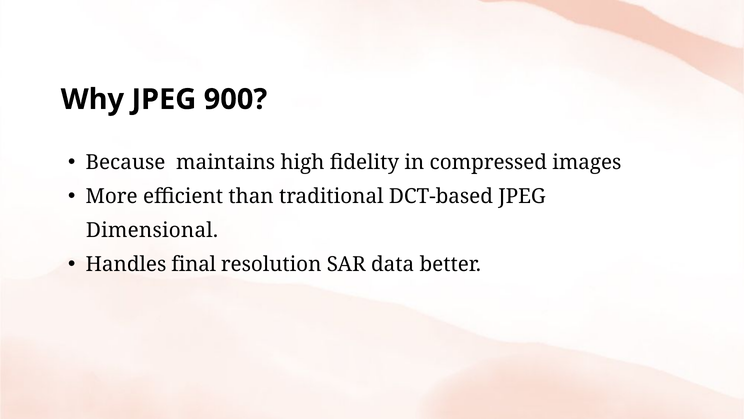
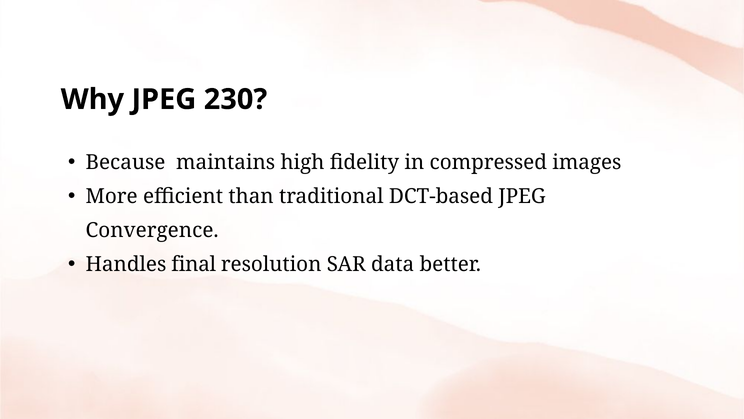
900: 900 -> 230
Dimensional: Dimensional -> Convergence
